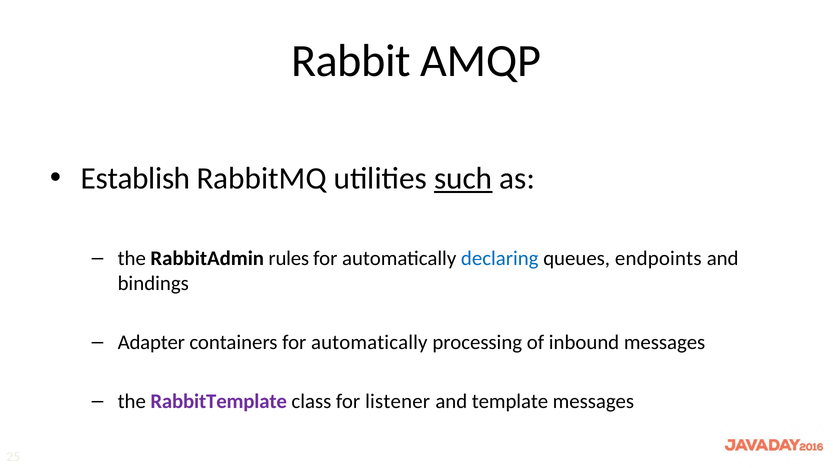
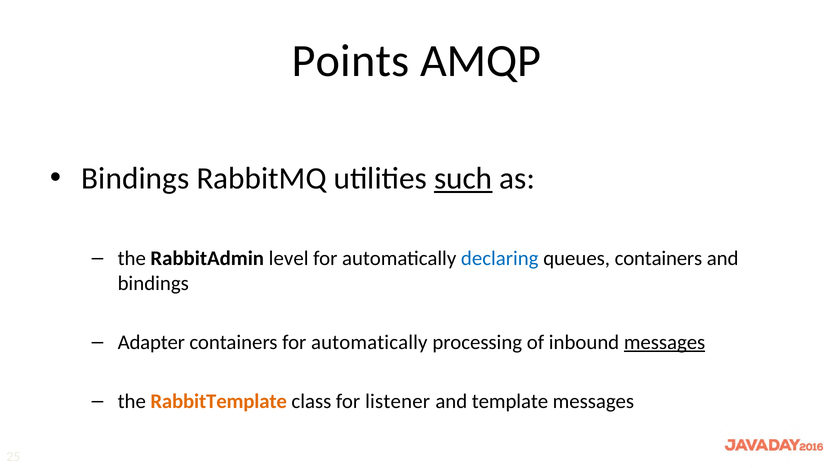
Rabbit: Rabbit -> Points
Establish at (136, 179): Establish -> Bindings
rules: rules -> level
queues endpoints: endpoints -> containers
messages at (665, 343) underline: none -> present
RabbitTemplate colour: purple -> orange
